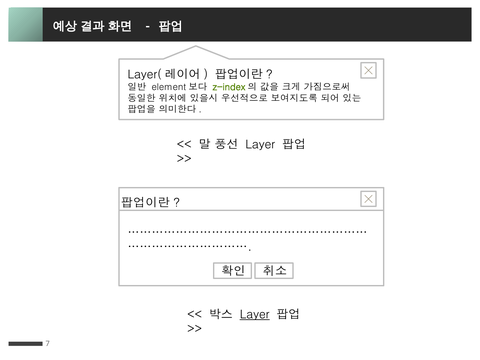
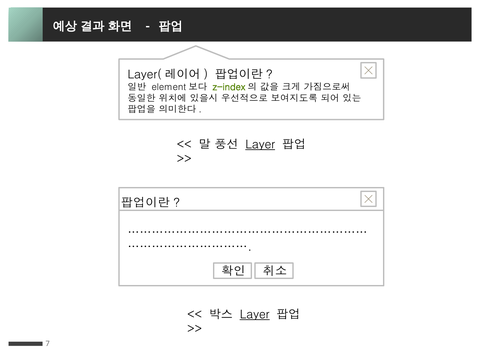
Layer at (260, 145) underline: none -> present
